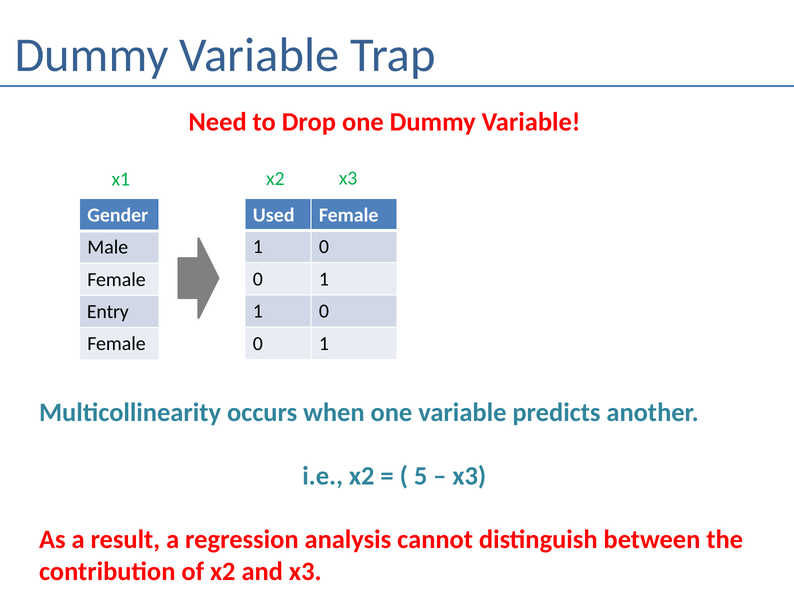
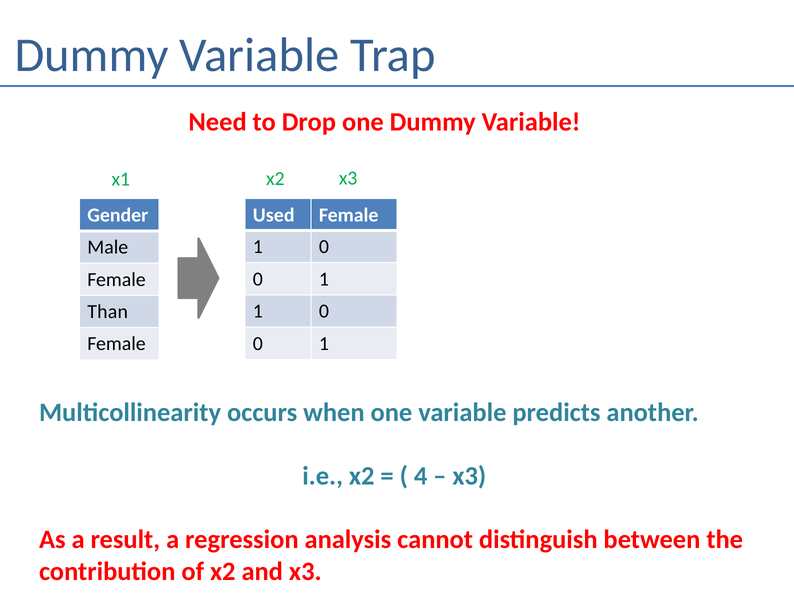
Entry: Entry -> Than
5: 5 -> 4
